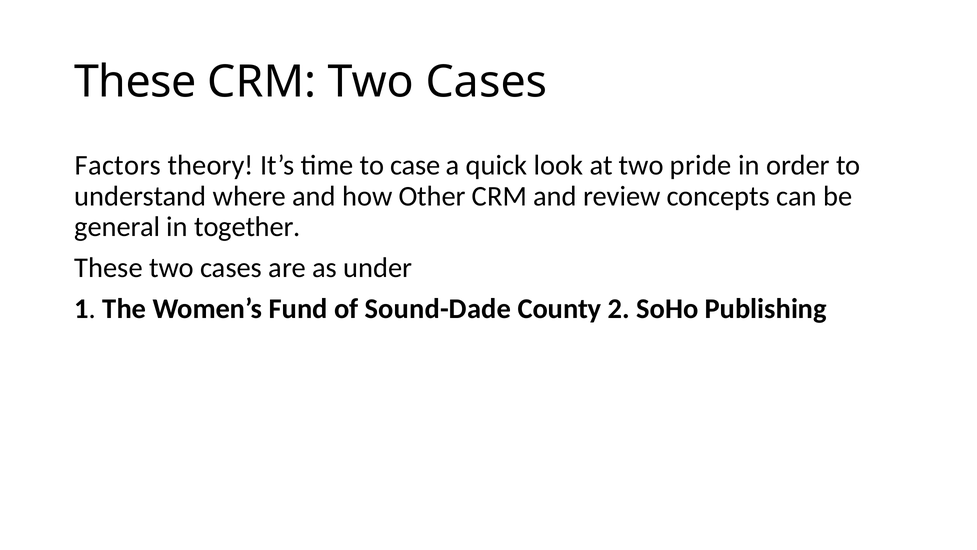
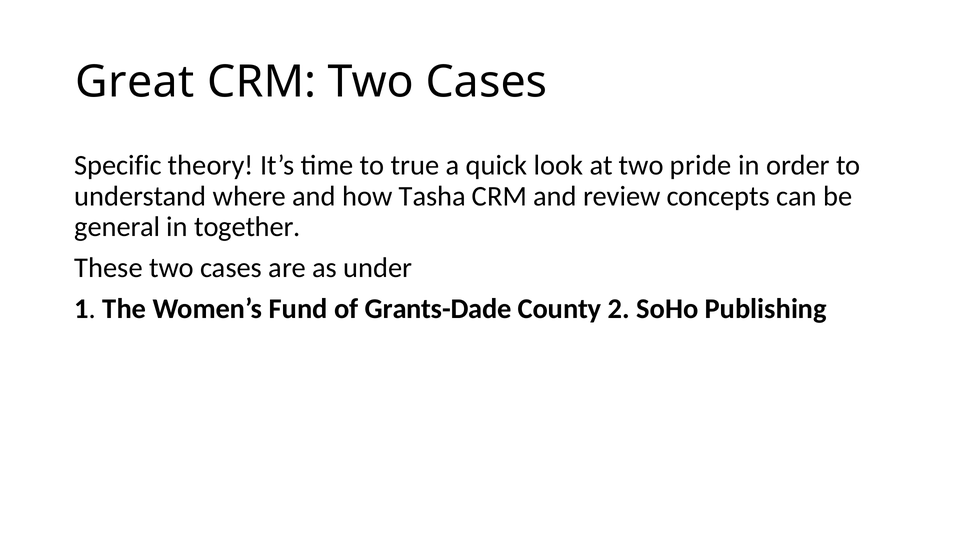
These at (135, 82): These -> Great
Factors: Factors -> Specific
case: case -> true
Other: Other -> Tasha
Sound-Dade: Sound-Dade -> Grants-Dade
